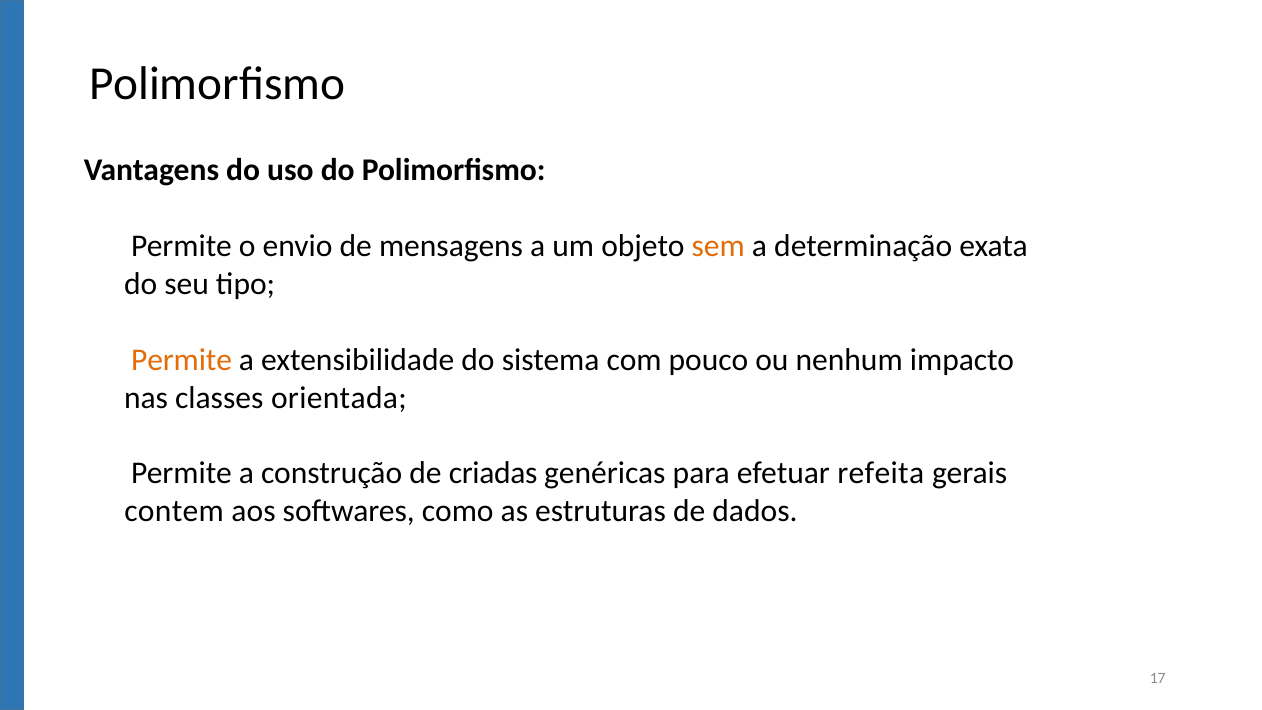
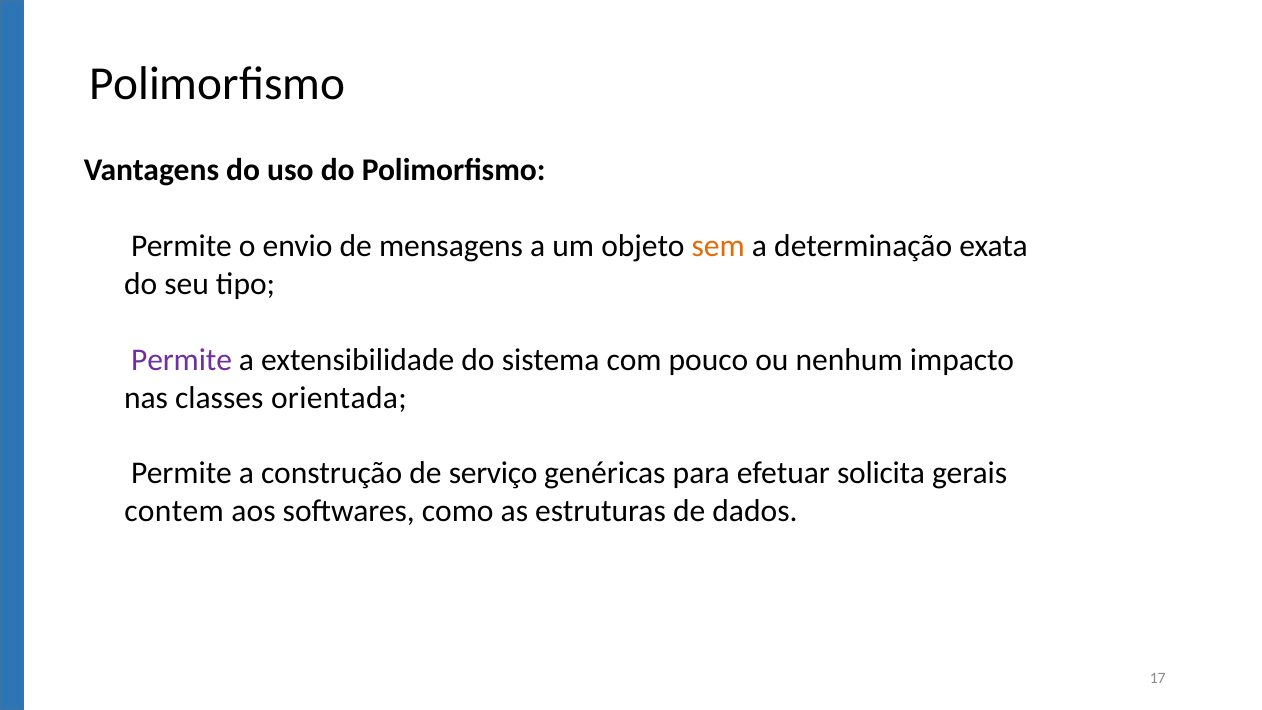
Permite at (182, 360) colour: orange -> purple
criadas: criadas -> serviço
refeita: refeita -> solicita
